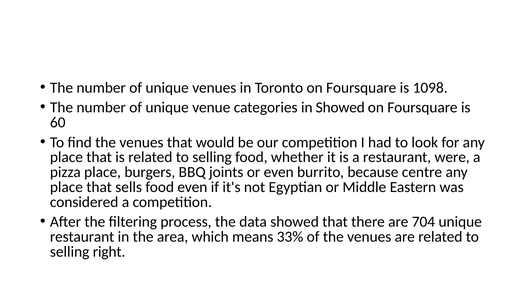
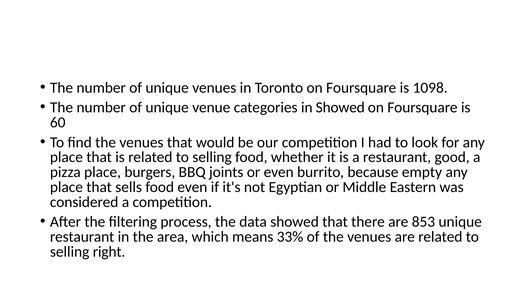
were: were -> good
centre: centre -> empty
704: 704 -> 853
